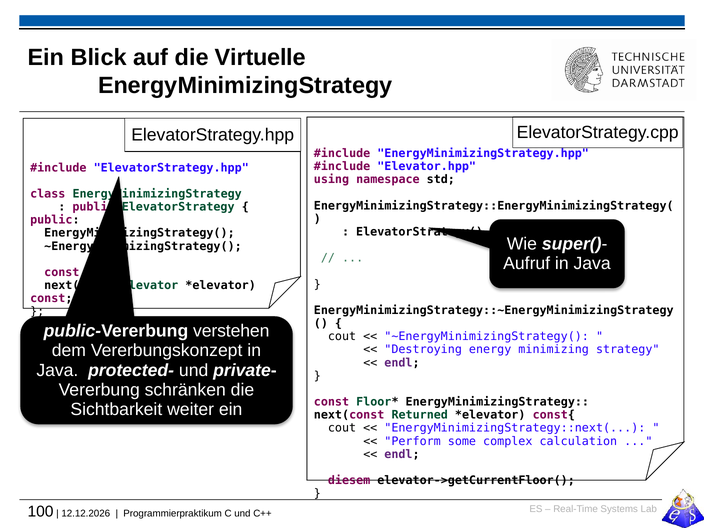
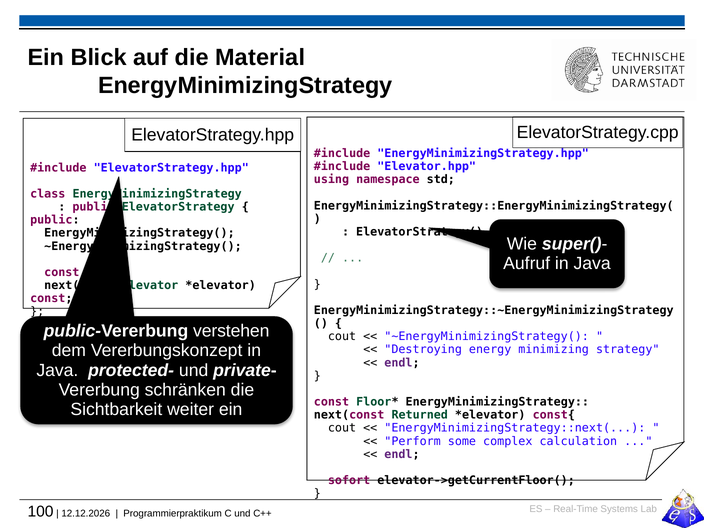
Virtuelle: Virtuelle -> Material
diesem: diesem -> sofort
